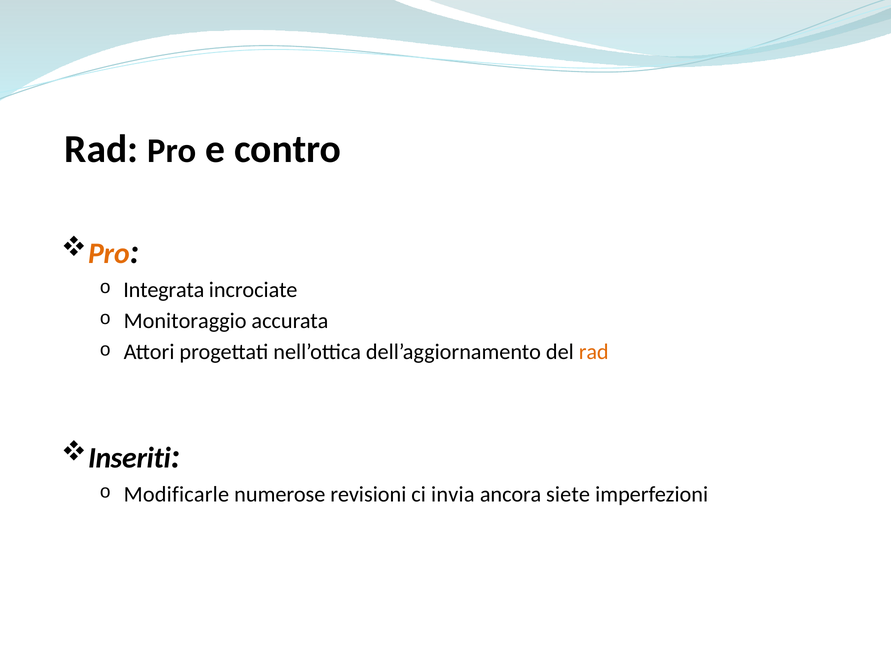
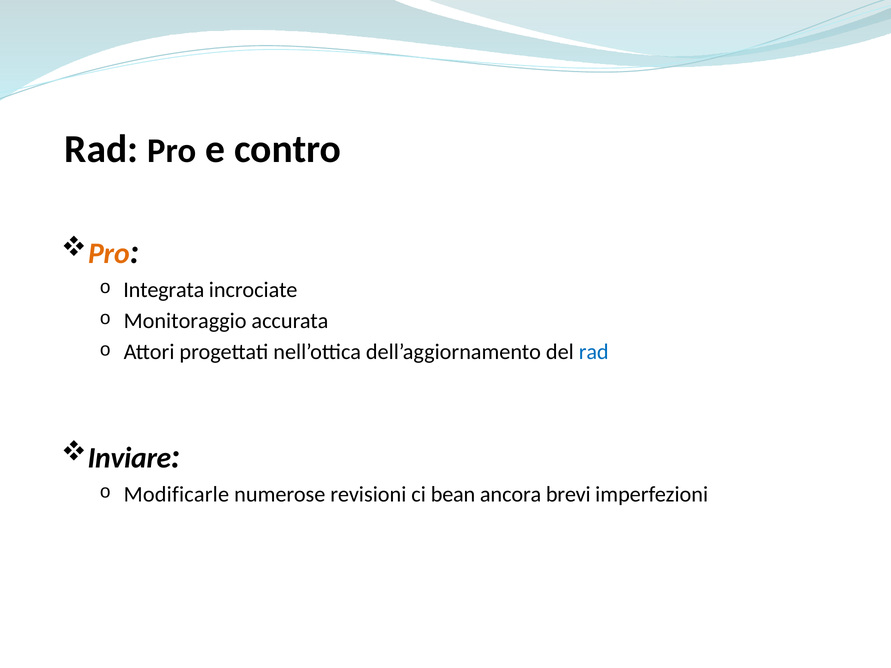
rad at (594, 352) colour: orange -> blue
Inseriti: Inseriti -> Inviare
invia: invia -> bean
siete: siete -> brevi
